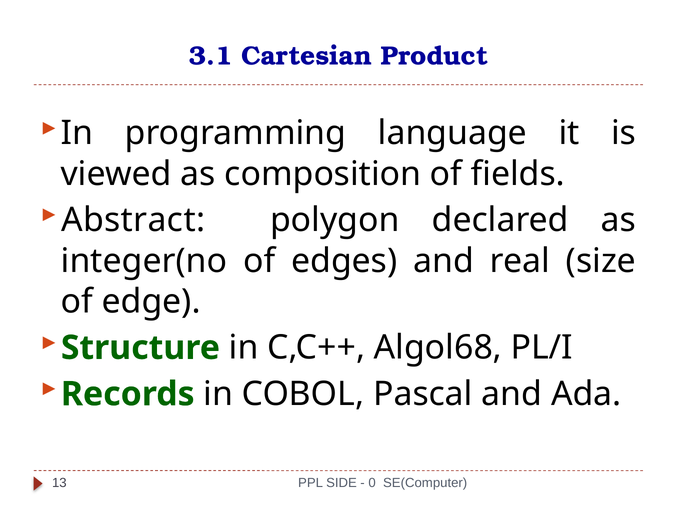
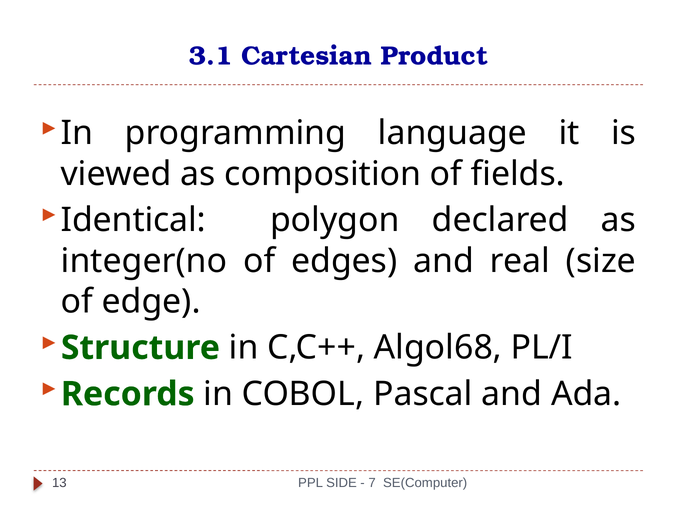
Abstract: Abstract -> Identical
0: 0 -> 7
